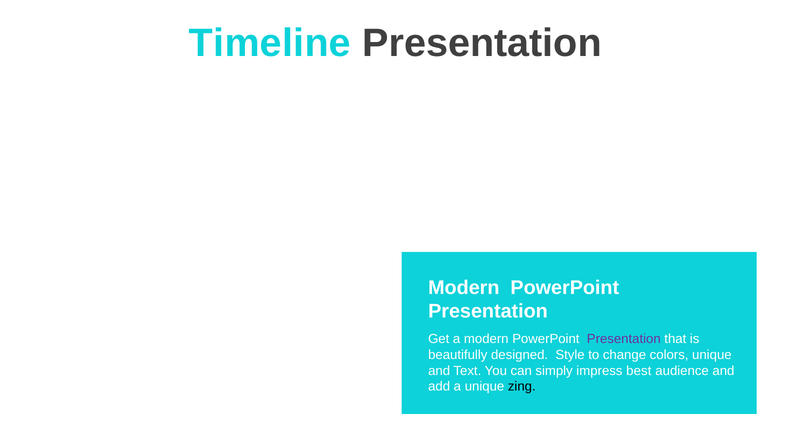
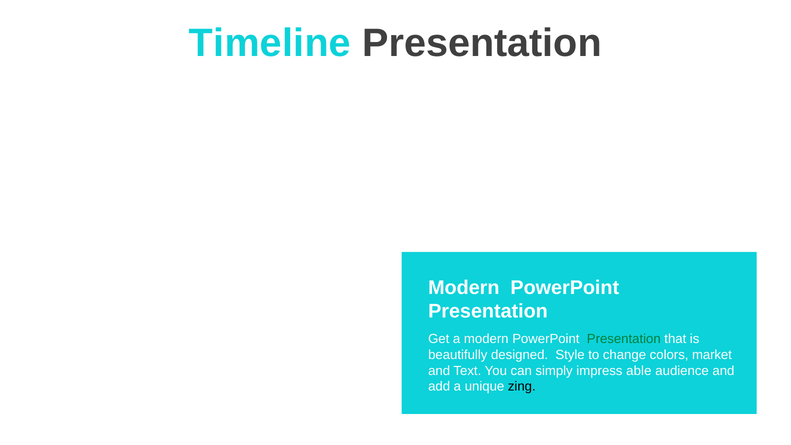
Presentation at (624, 339) colour: purple -> green
colors unique: unique -> market
best: best -> able
